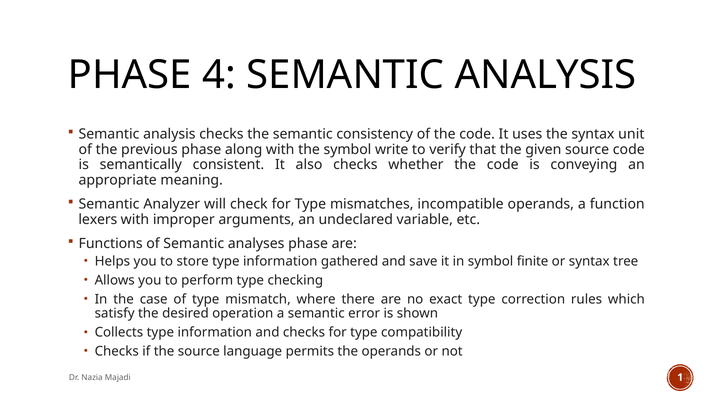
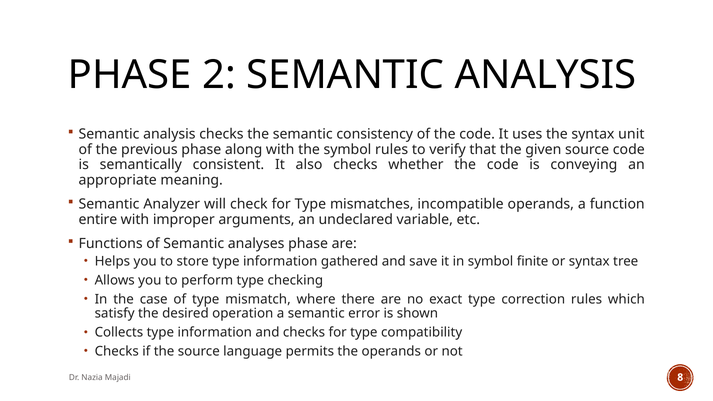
4: 4 -> 2
symbol write: write -> rules
lexers: lexers -> entire
1: 1 -> 8
